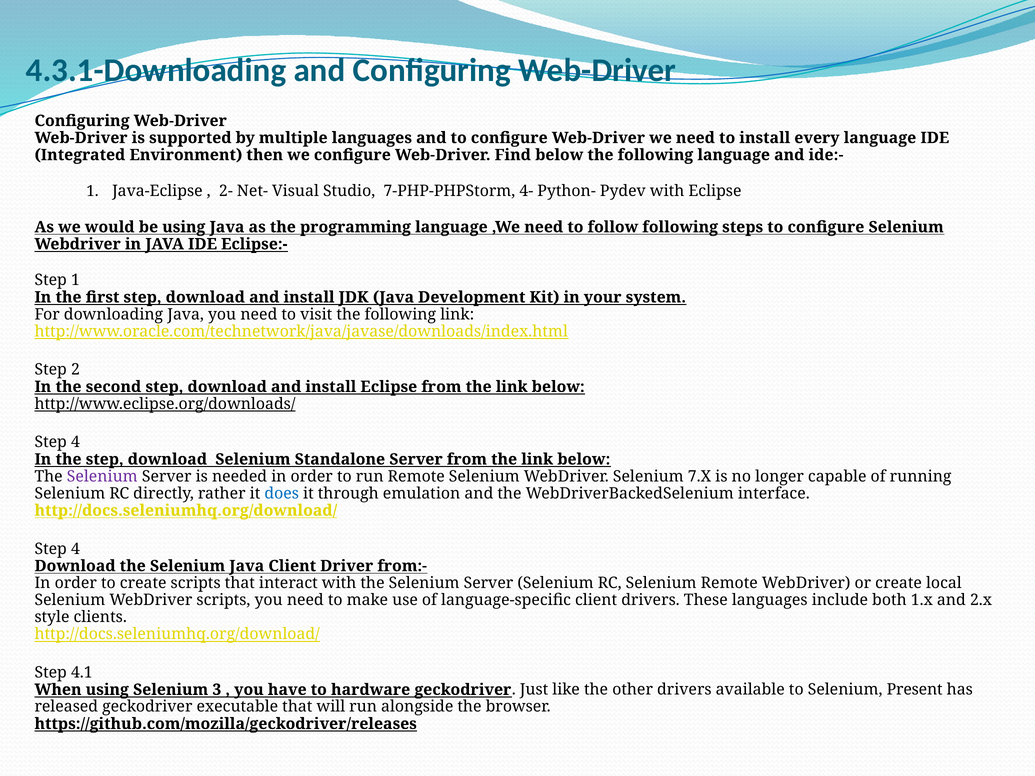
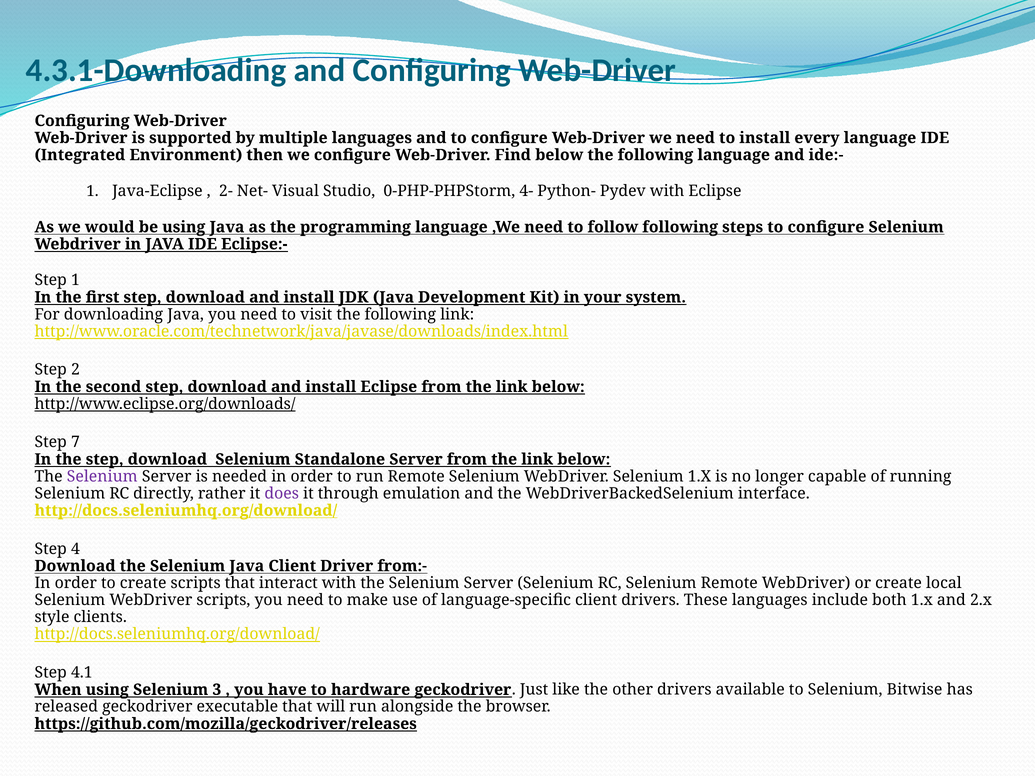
7-PHP-PHPStorm: 7-PHP-PHPStorm -> 0-PHP-PHPStorm
4 at (75, 442): 4 -> 7
Selenium 7.X: 7.X -> 1.X
does colour: blue -> purple
Present: Present -> Bitwise
